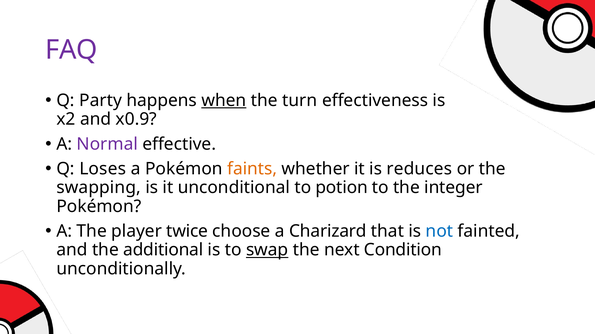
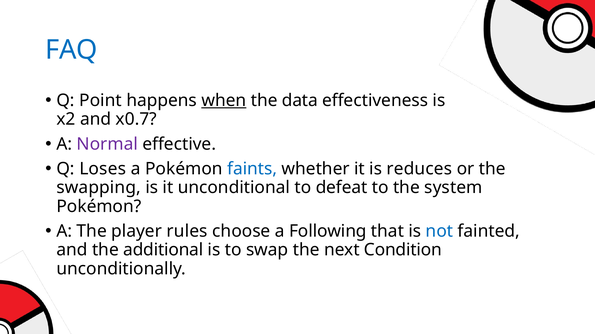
FAQ colour: purple -> blue
Party: Party -> Point
turn: turn -> data
x0.9: x0.9 -> x0.7
faints colour: orange -> blue
potion: potion -> defeat
integer: integer -> system
twice: twice -> rules
Charizard: Charizard -> Following
swap underline: present -> none
